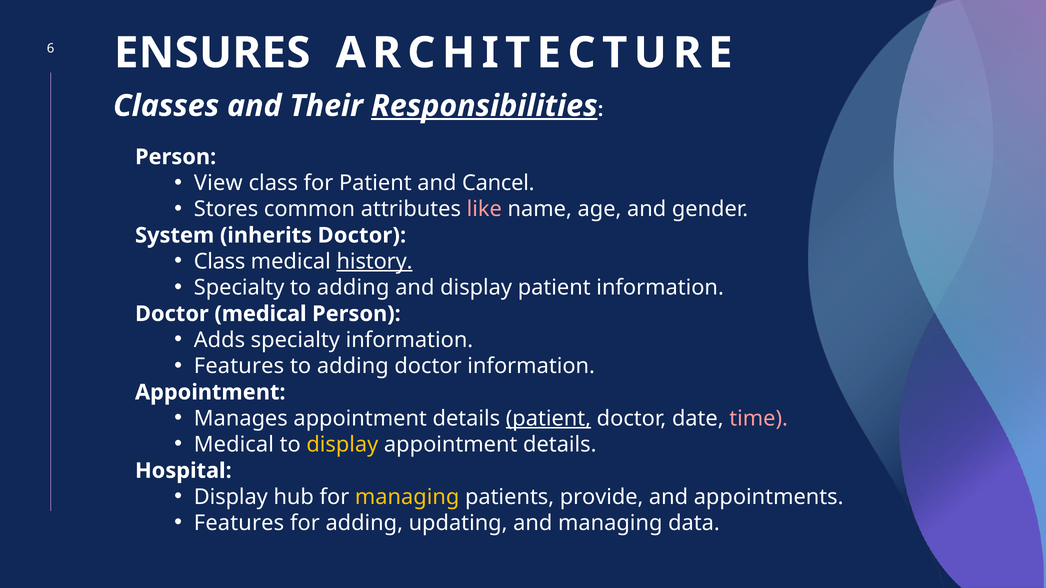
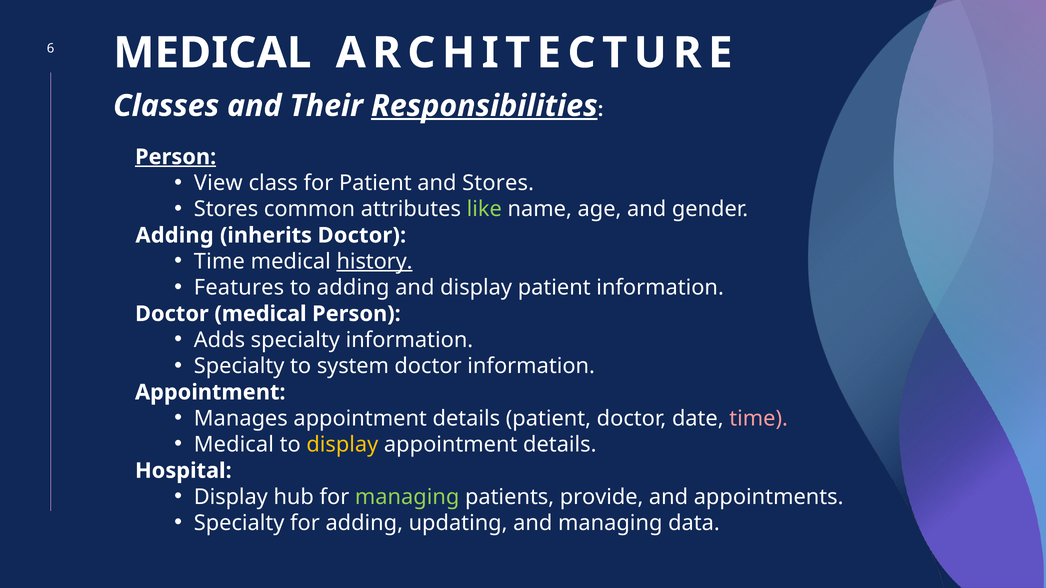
6 ENSURES: ENSURES -> MEDICAL
Person at (176, 157) underline: none -> present
and Cancel: Cancel -> Stores
like colour: pink -> light green
System at (175, 236): System -> Adding
Class at (220, 262): Class -> Time
Specialty at (239, 288): Specialty -> Features
Features at (239, 366): Features -> Specialty
adding at (353, 366): adding -> system
patient at (548, 419) underline: present -> none
managing at (407, 497) colour: yellow -> light green
Features at (239, 523): Features -> Specialty
